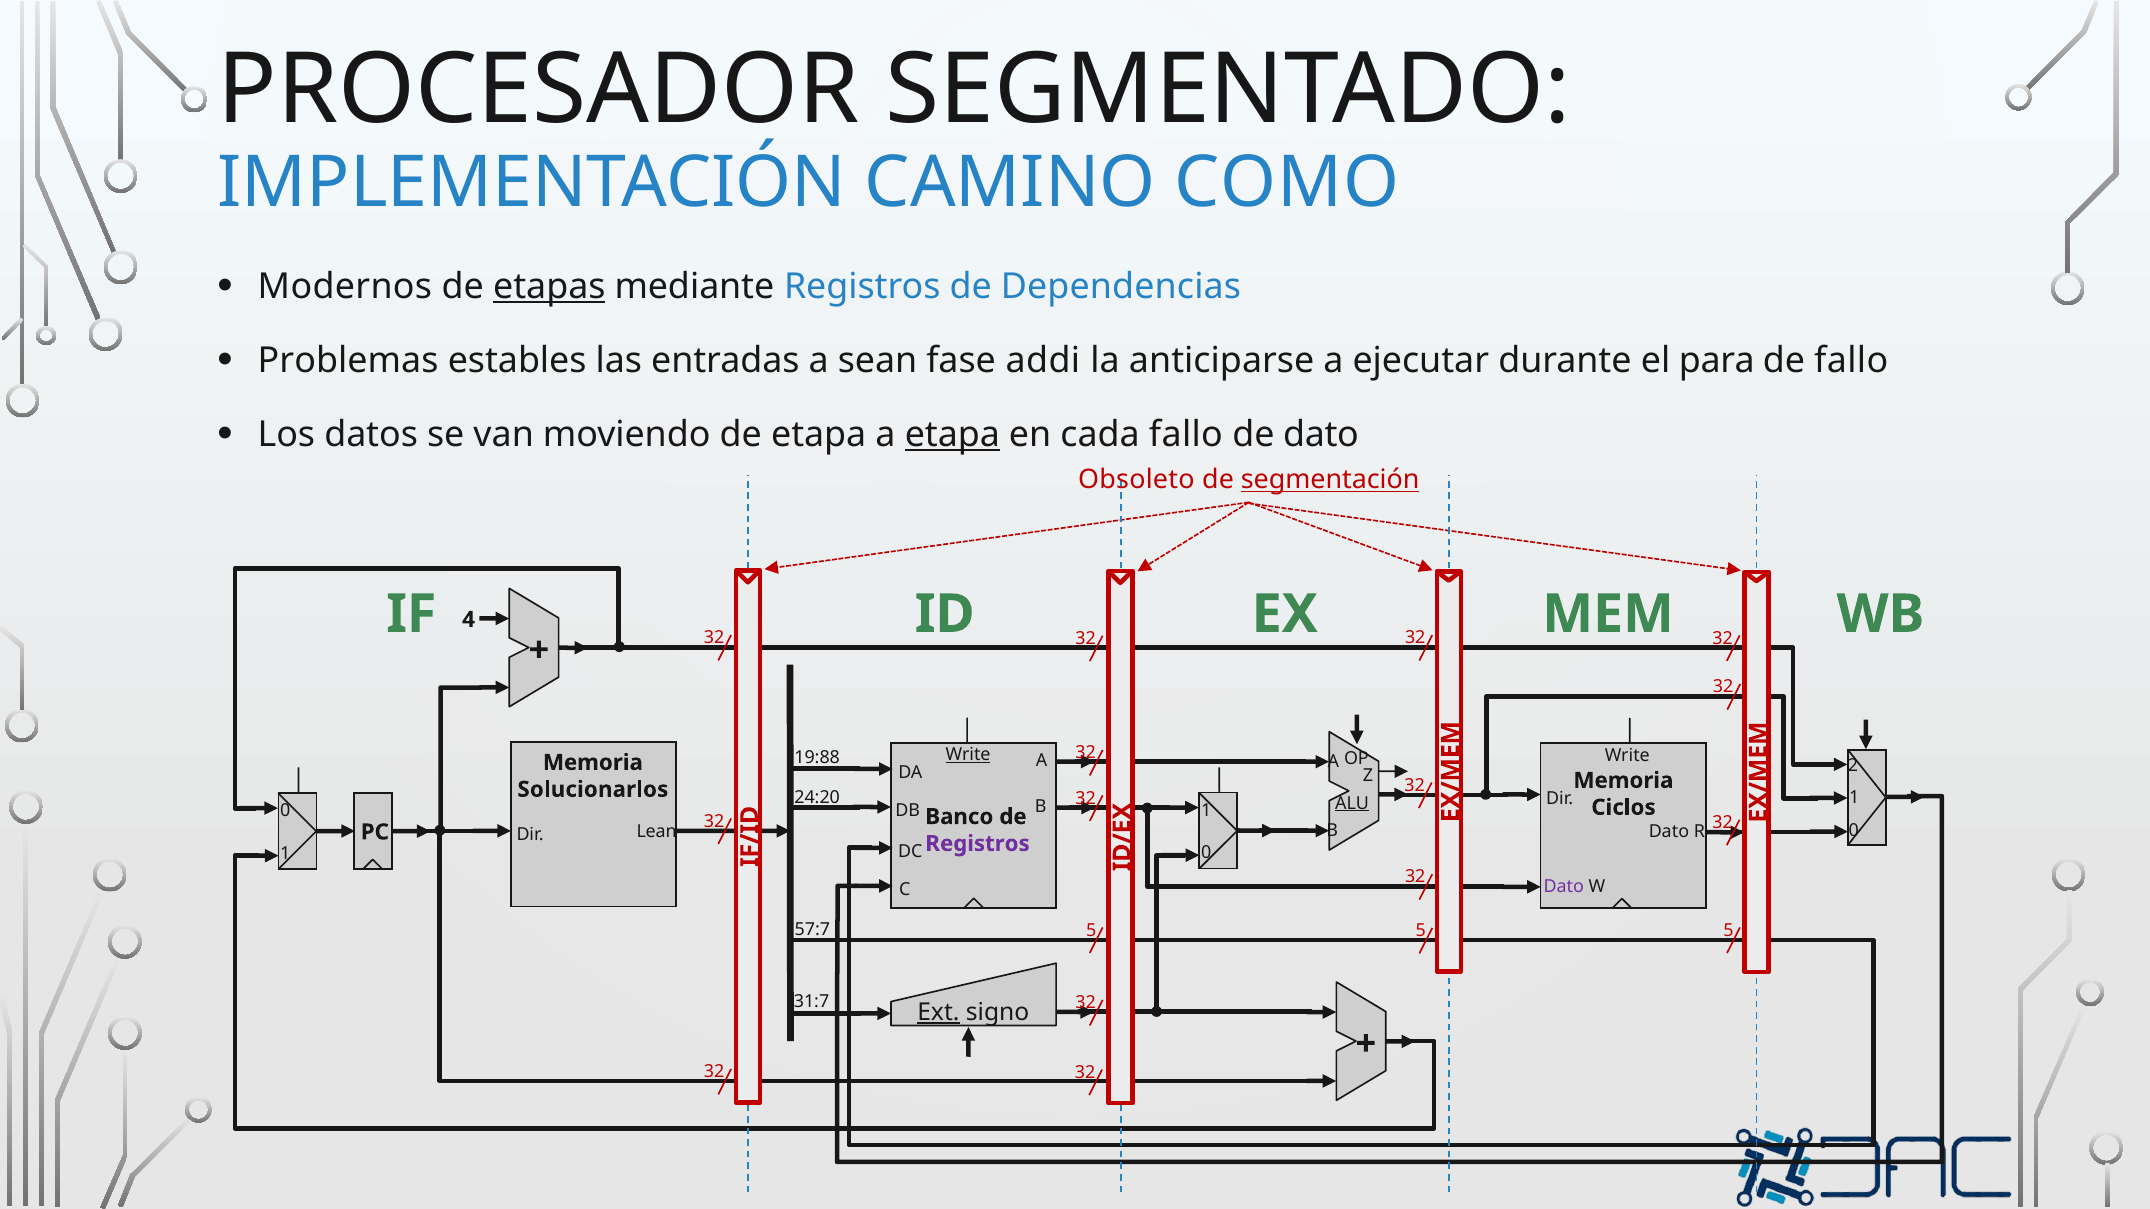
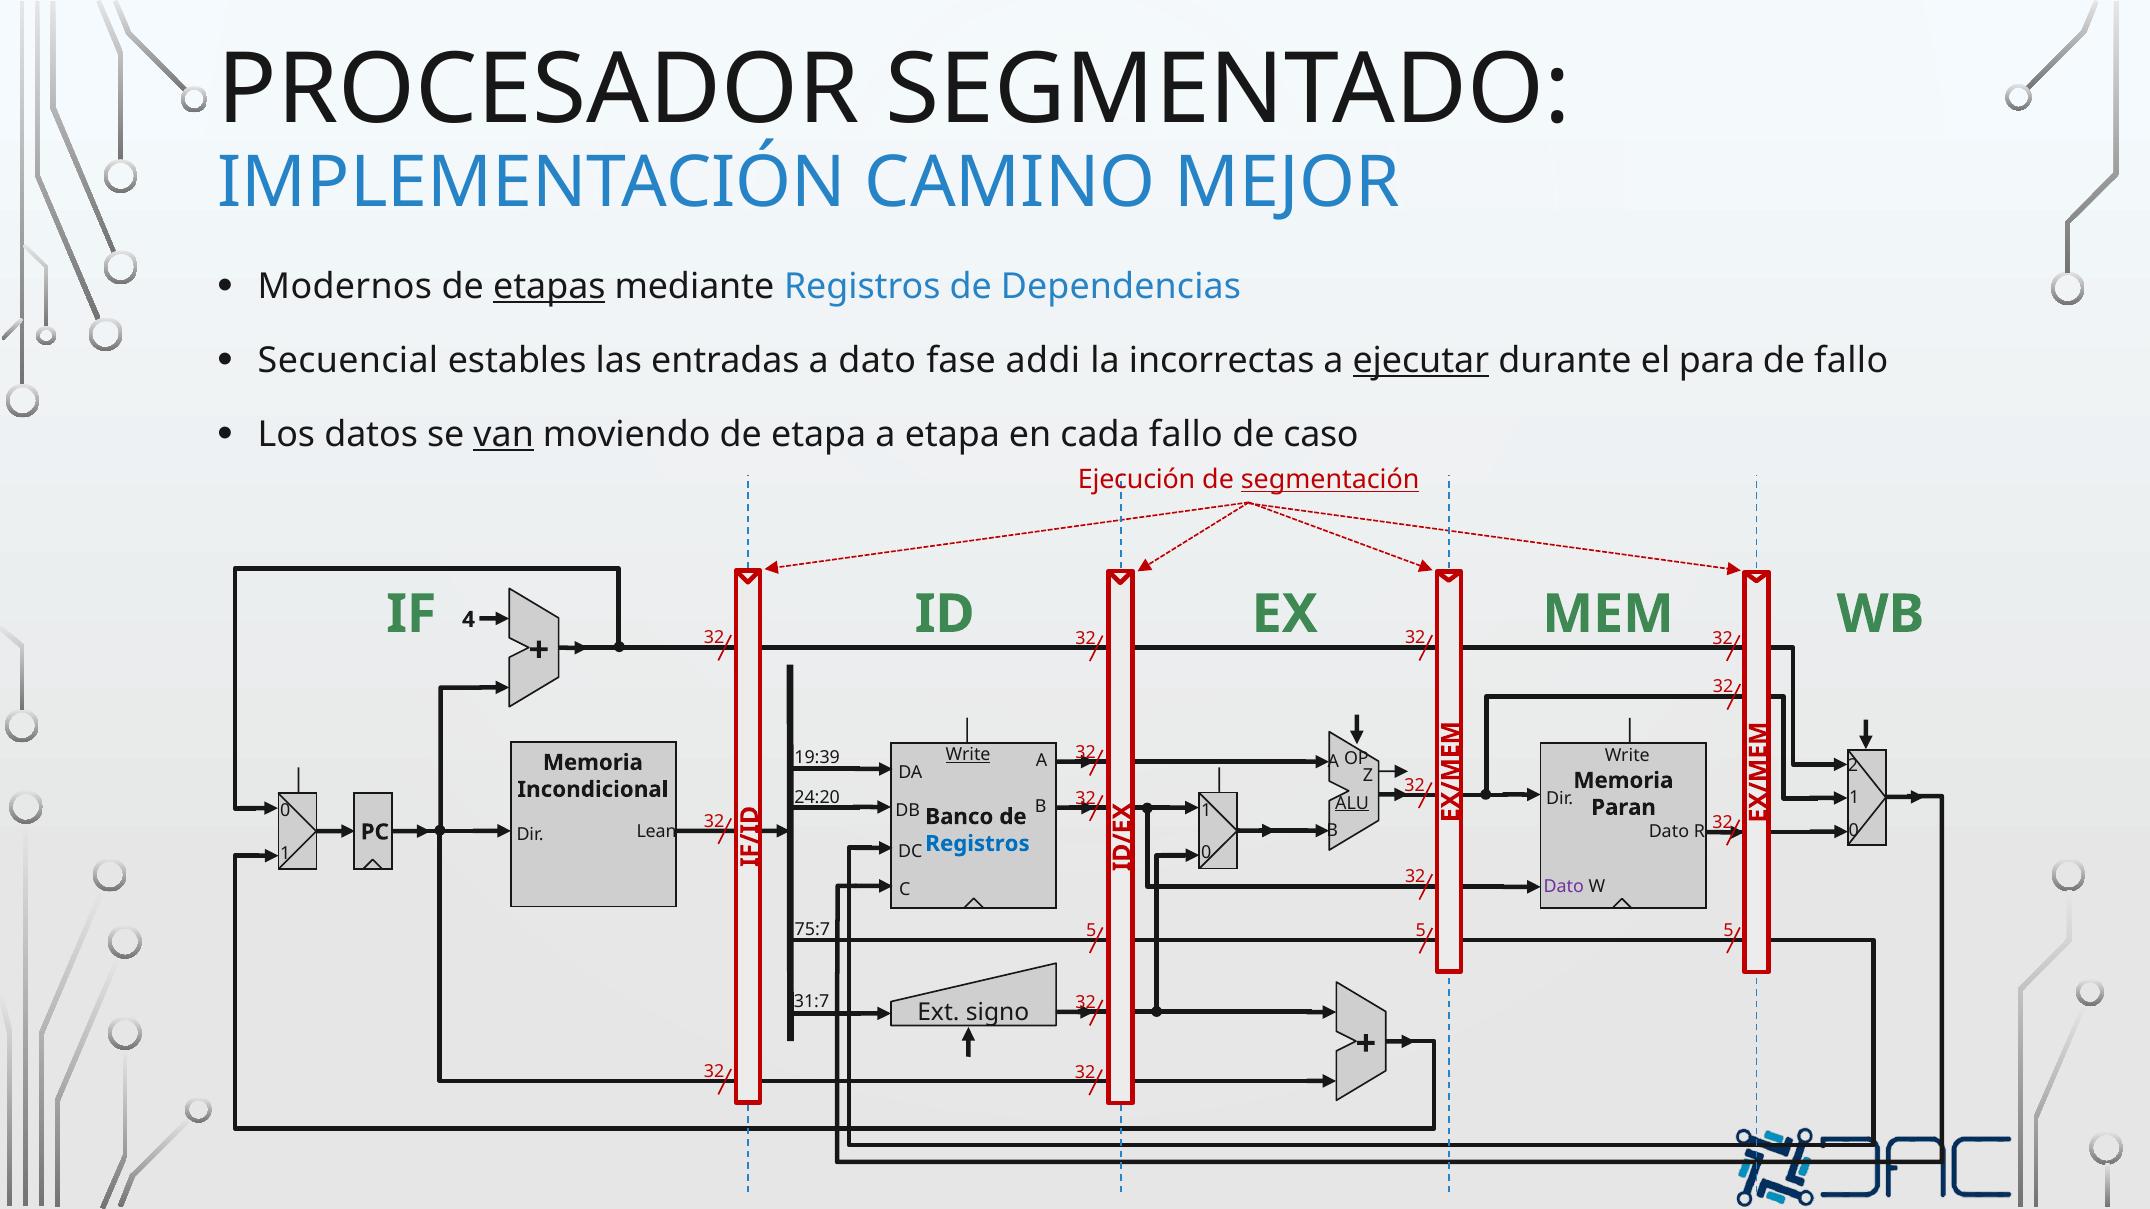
COMO: COMO -> MEJOR
Problemas: Problemas -> Secuencial
a sean: sean -> dato
anticiparse: anticiparse -> incorrectas
ejecutar underline: none -> present
van underline: none -> present
etapa at (952, 434) underline: present -> none
de dato: dato -> caso
Obsoleto: Obsoleto -> Ejecución
19:88: 19:88 -> 19:39
Solucionarlos: Solucionarlos -> Incondicional
Ciclos: Ciclos -> Paran
Registros at (978, 844) colour: purple -> blue
57:7: 57:7 -> 75:7
Ext underline: present -> none
